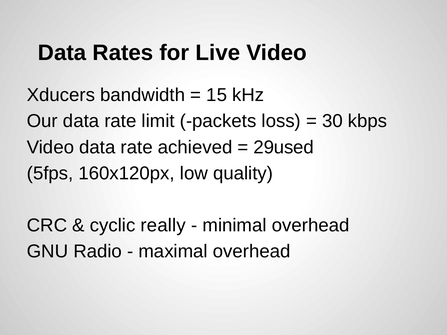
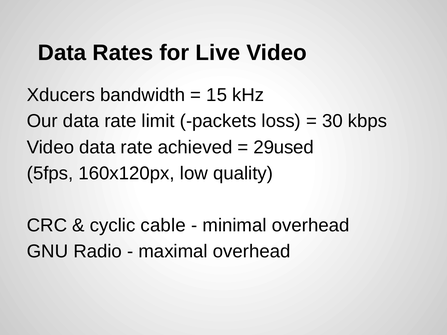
really: really -> cable
